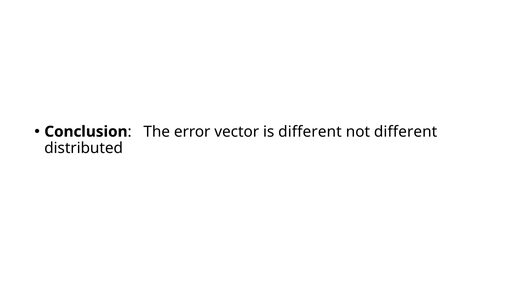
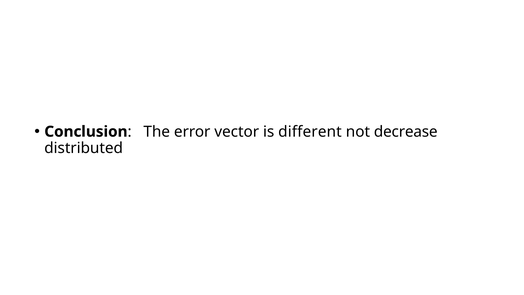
not different: different -> decrease
